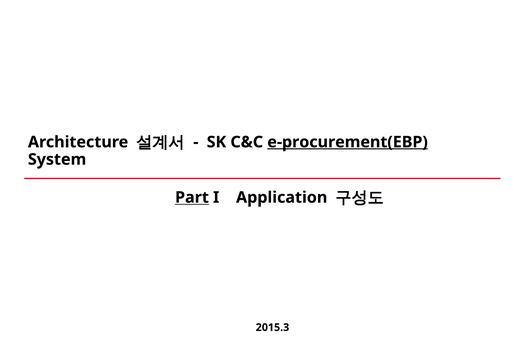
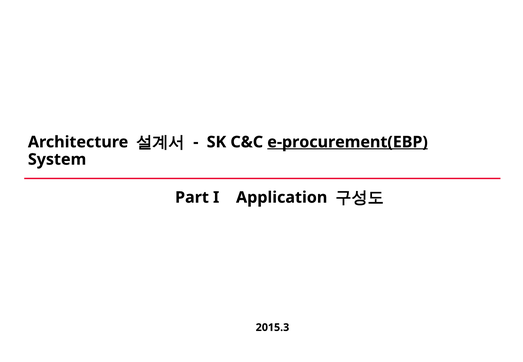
Part underline: present -> none
